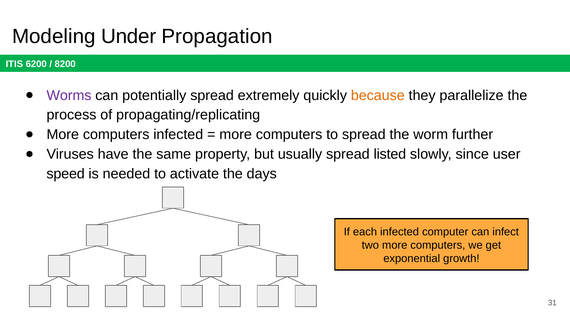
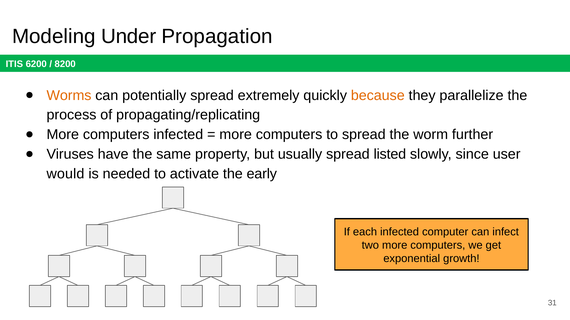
Worms colour: purple -> orange
speed: speed -> would
days: days -> early
